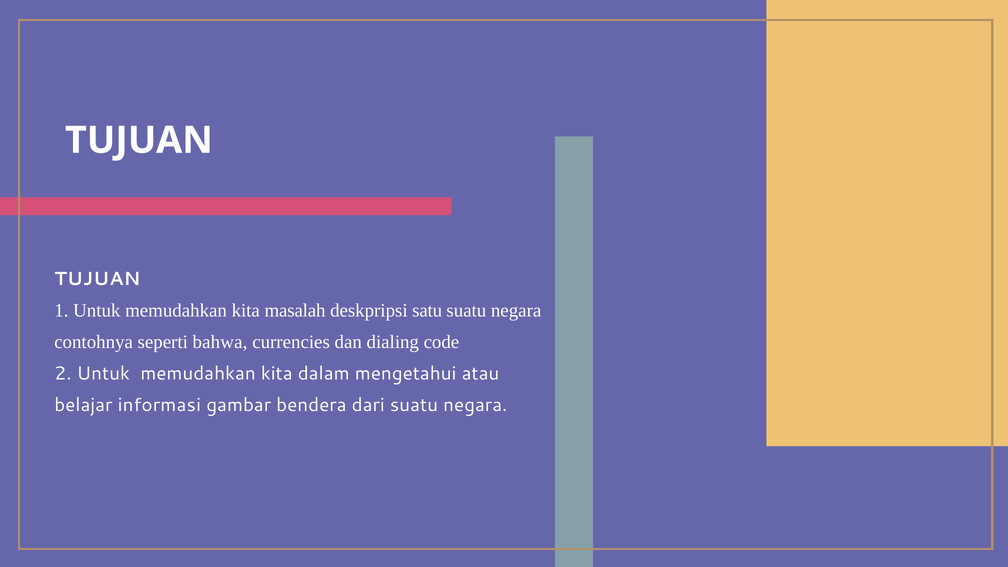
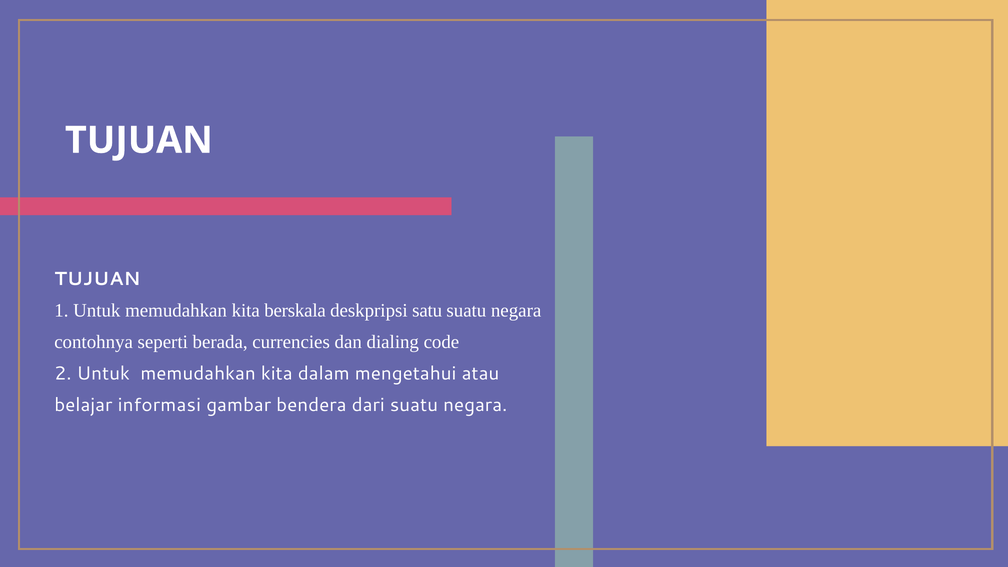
masalah: masalah -> berskala
bahwa: bahwa -> berada
